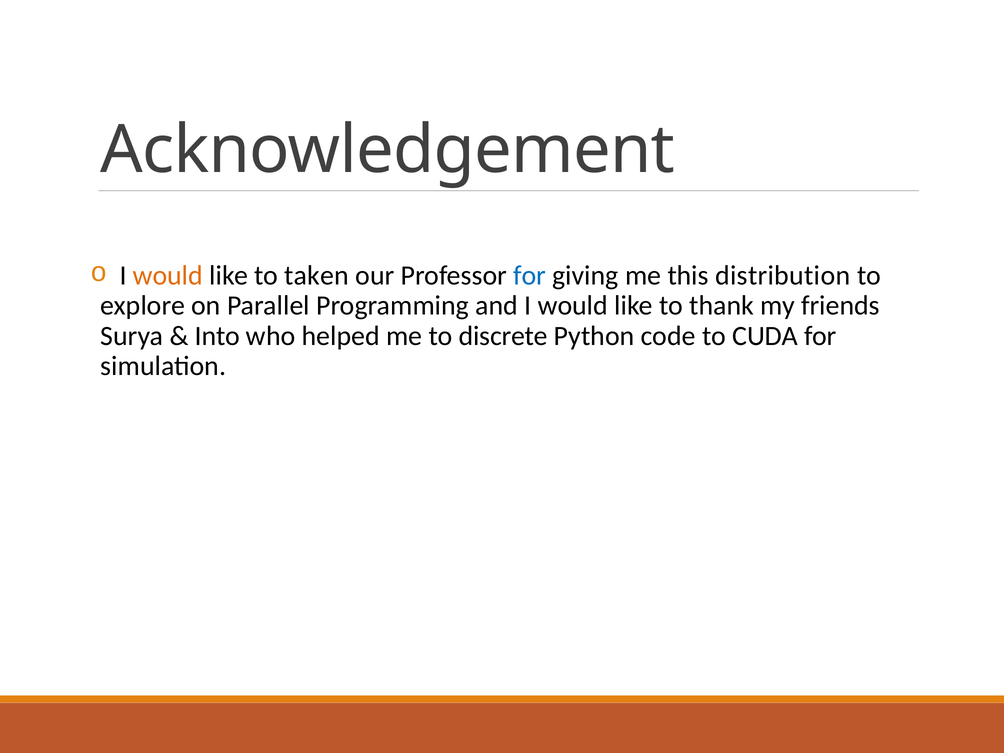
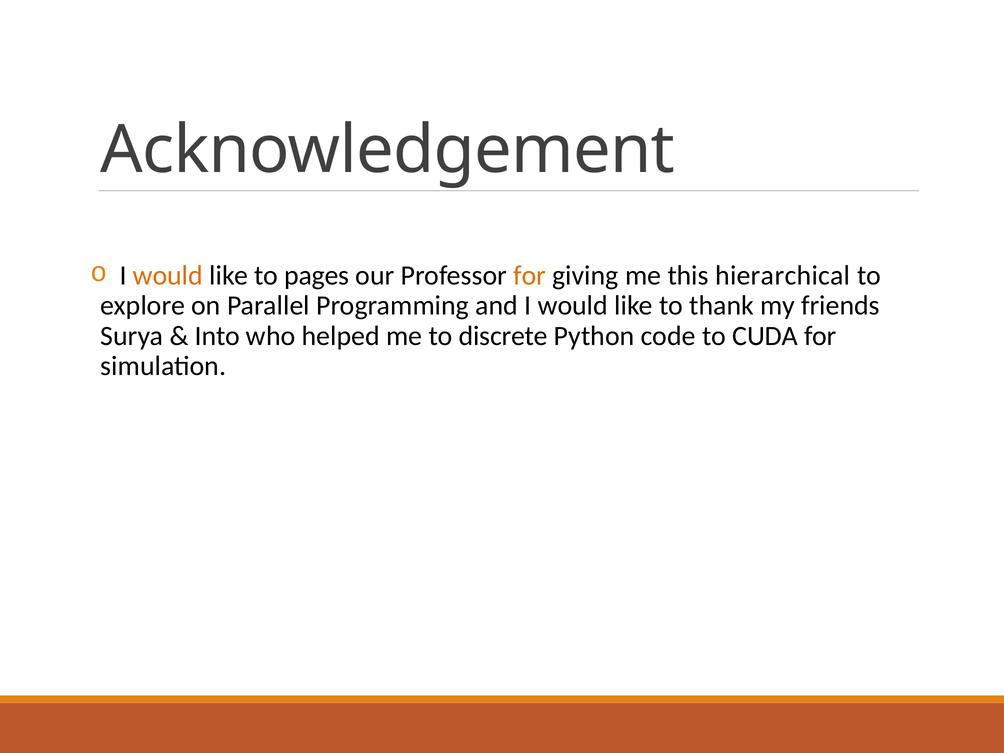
taken: taken -> pages
for at (530, 276) colour: blue -> orange
distribution: distribution -> hierarchical
